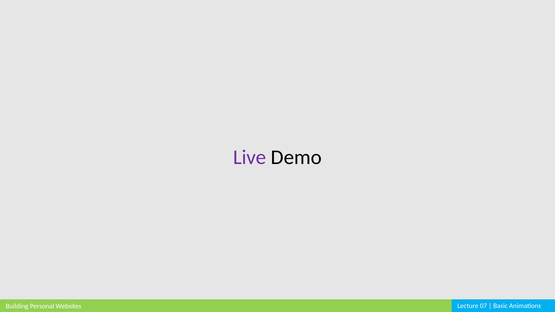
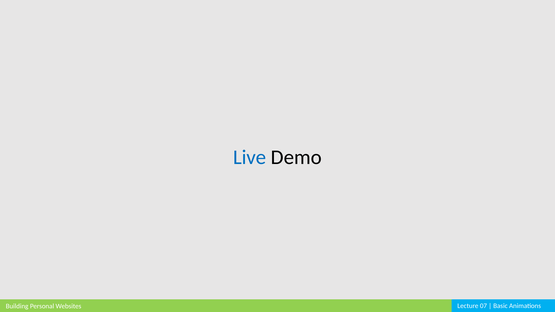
Live colour: purple -> blue
